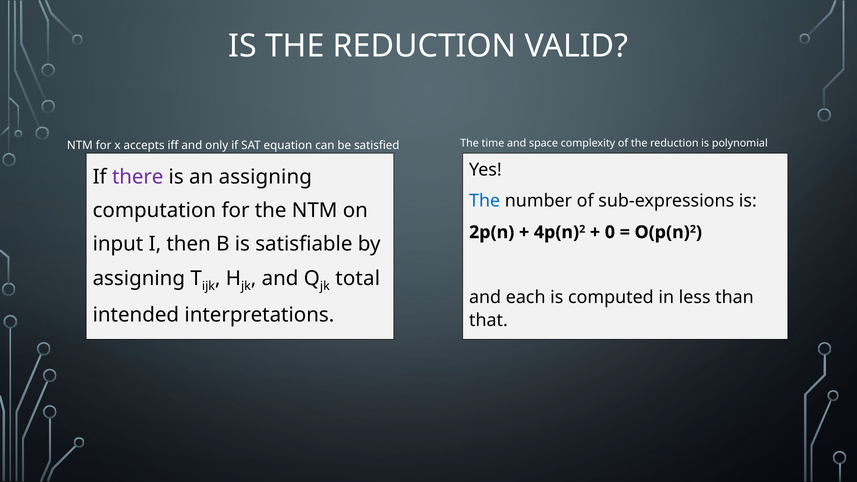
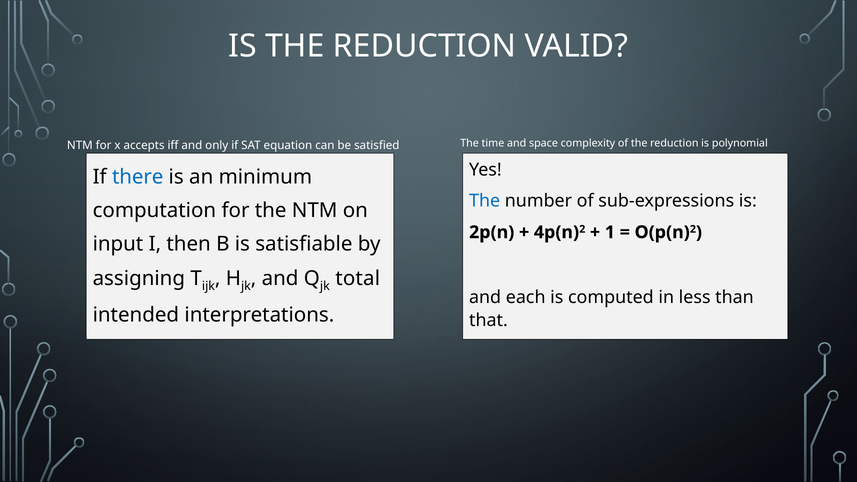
there colour: purple -> blue
an assigning: assigning -> minimum
0: 0 -> 1
